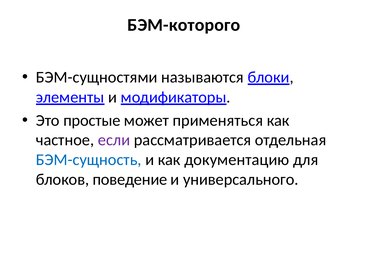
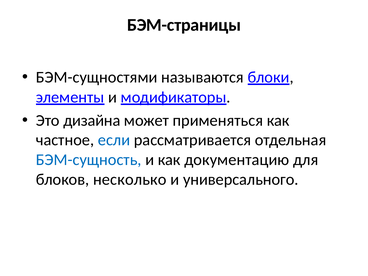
БЭМ-которого: БЭМ-которого -> БЭМ-страницы
простые: простые -> дизайна
если colour: purple -> blue
поведение: поведение -> несколько
